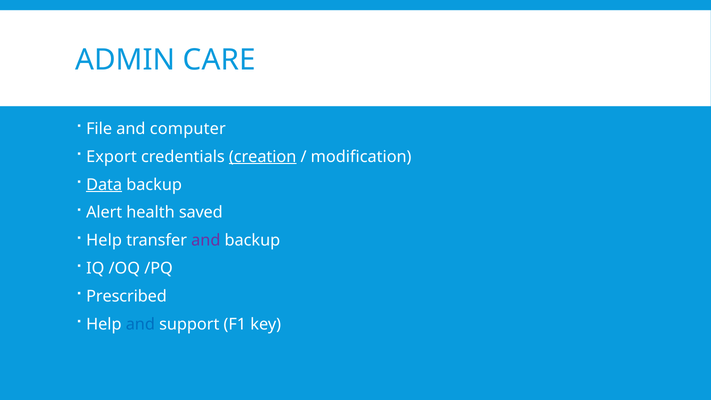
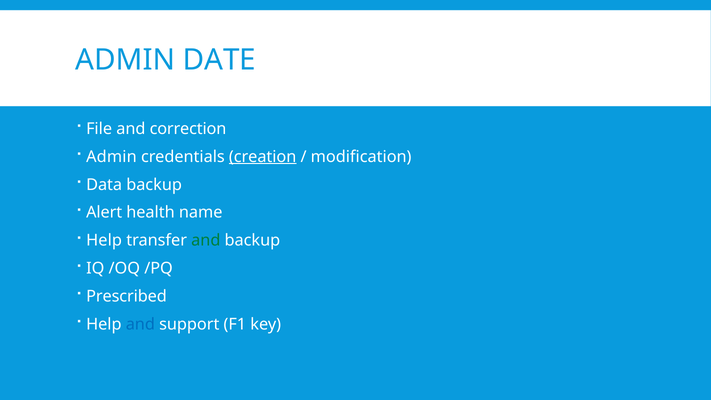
CARE: CARE -> DATE
computer: computer -> correction
Export at (111, 157): Export -> Admin
Data underline: present -> none
saved: saved -> name
and at (206, 241) colour: purple -> green
